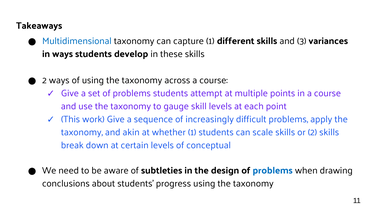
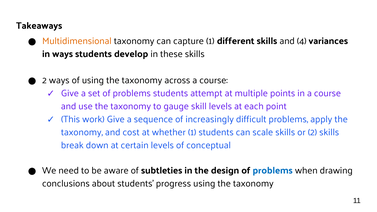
Multidimensional colour: blue -> orange
3: 3 -> 4
akin: akin -> cost
